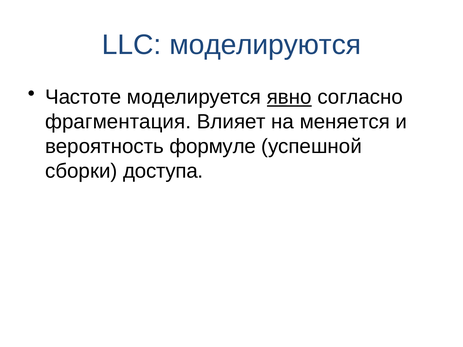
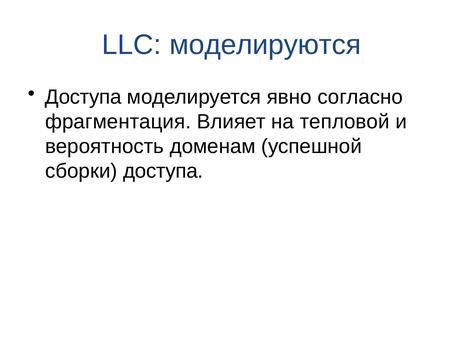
Частоте at (83, 97): Частоте -> Доступа
явно underline: present -> none
меняется: меняется -> тепловой
формуле: формуле -> доменам
